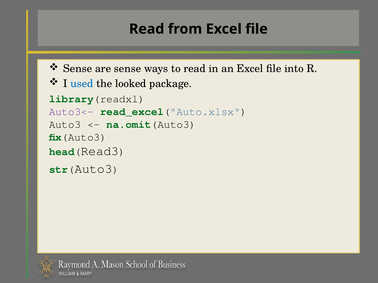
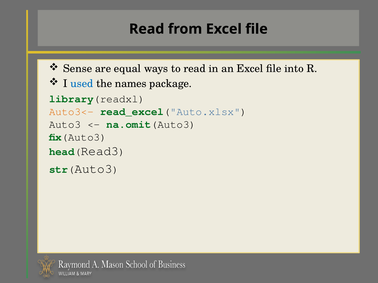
are sense: sense -> equal
looked: looked -> names
Auto3<- colour: purple -> orange
